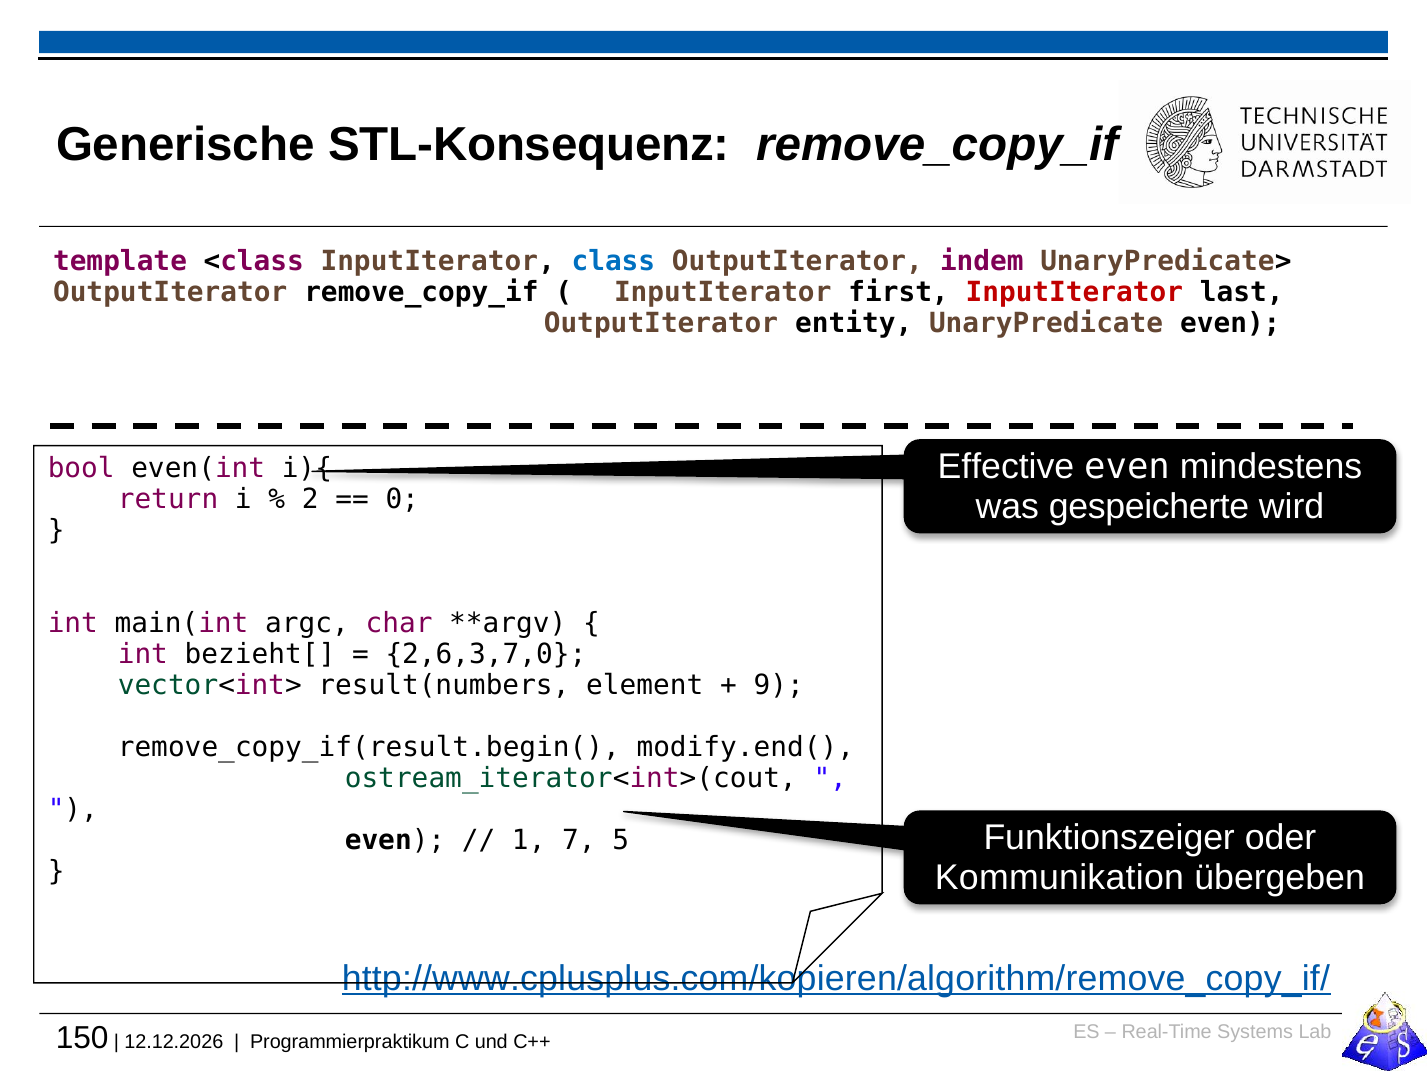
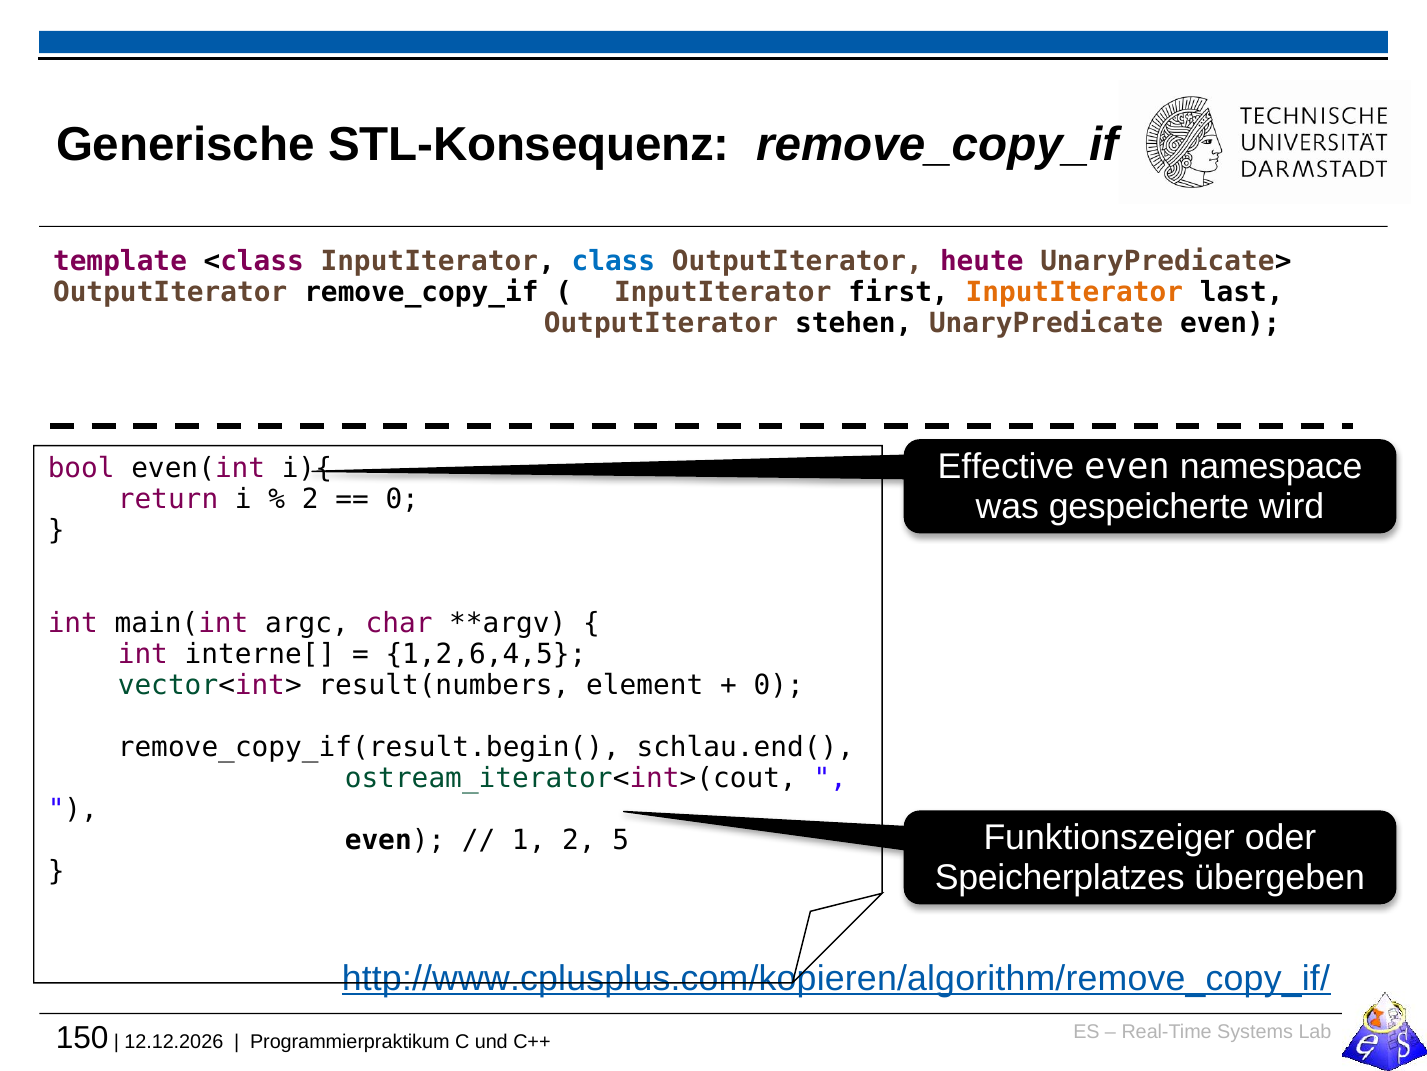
indem: indem -> heute
InputIterator at (1074, 292) colour: red -> orange
entity: entity -> stehen
mindestens: mindestens -> namespace
bezieht[: bezieht[ -> interne[
2,6,3,7,0: 2,6,3,7,0 -> 1,2,6,4,5
9 at (779, 685): 9 -> 0
modify.end(: modify.end( -> schlau.end(
1 7: 7 -> 2
Kommunikation: Kommunikation -> Speicherplatzes
